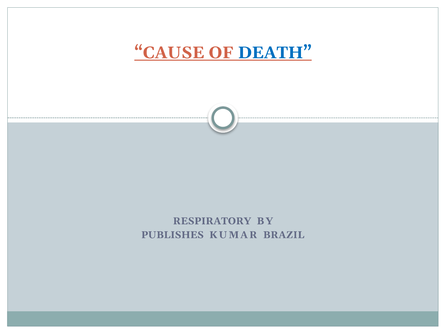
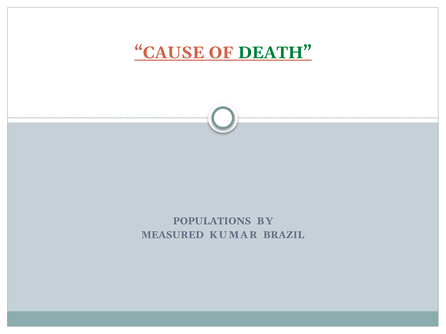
DEATH colour: blue -> green
RESPIRATORY: RESPIRATORY -> POPULATIONS
PUBLISHES: PUBLISHES -> MEASURED
